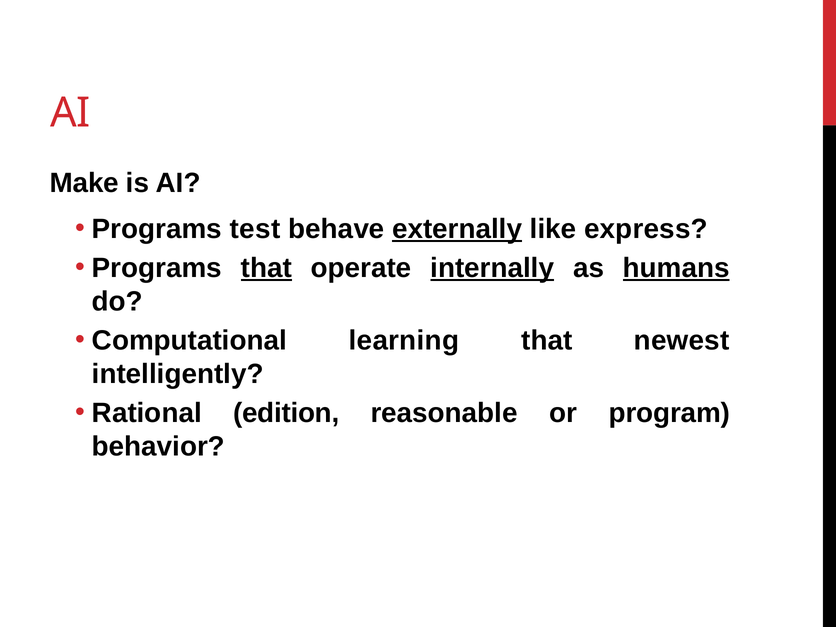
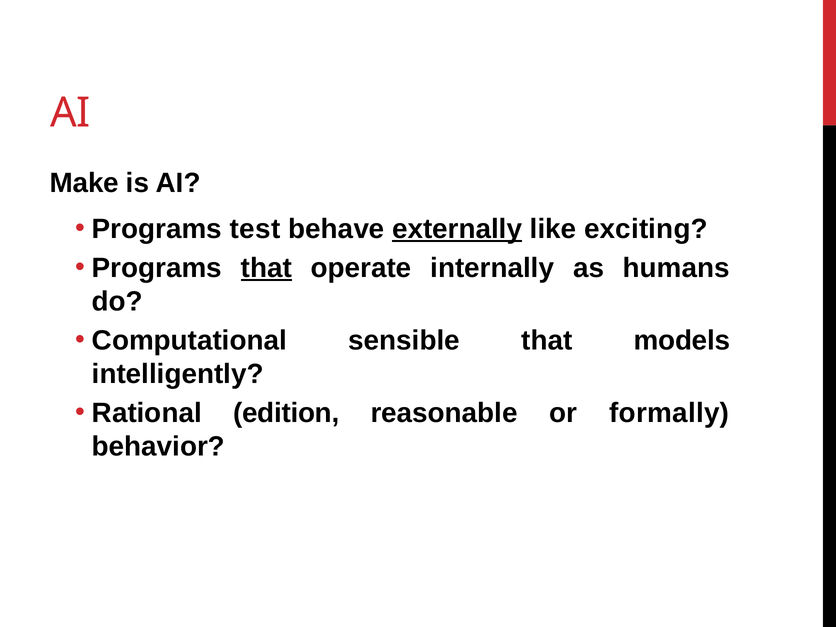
express: express -> exciting
internally underline: present -> none
humans underline: present -> none
learning: learning -> sensible
newest: newest -> models
program: program -> formally
